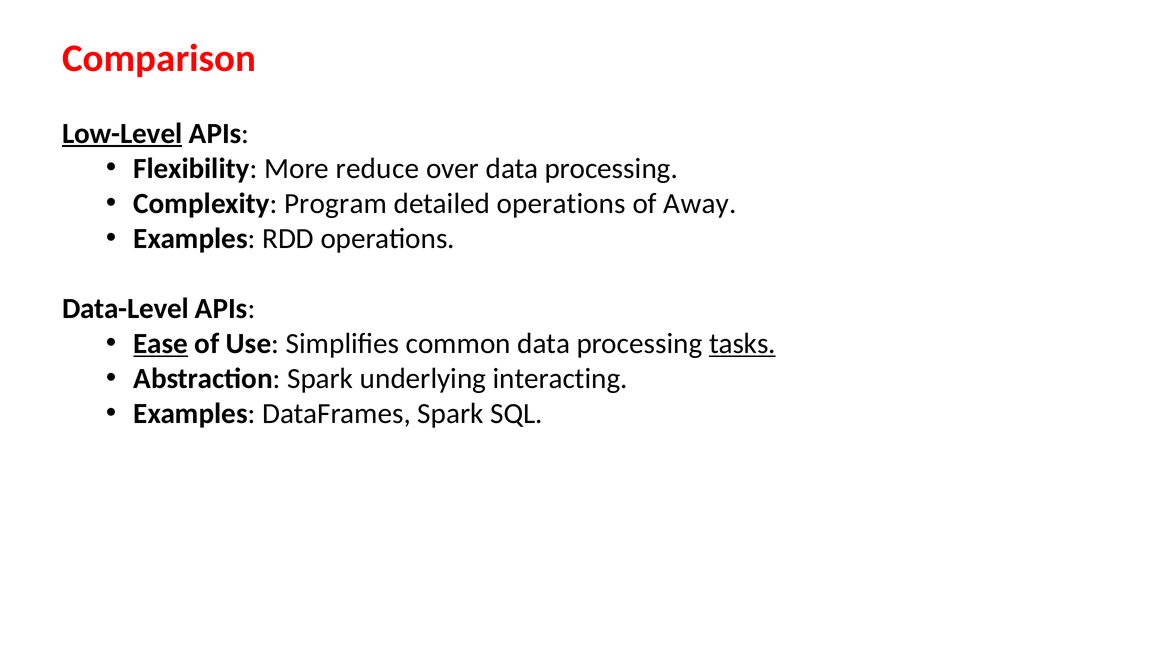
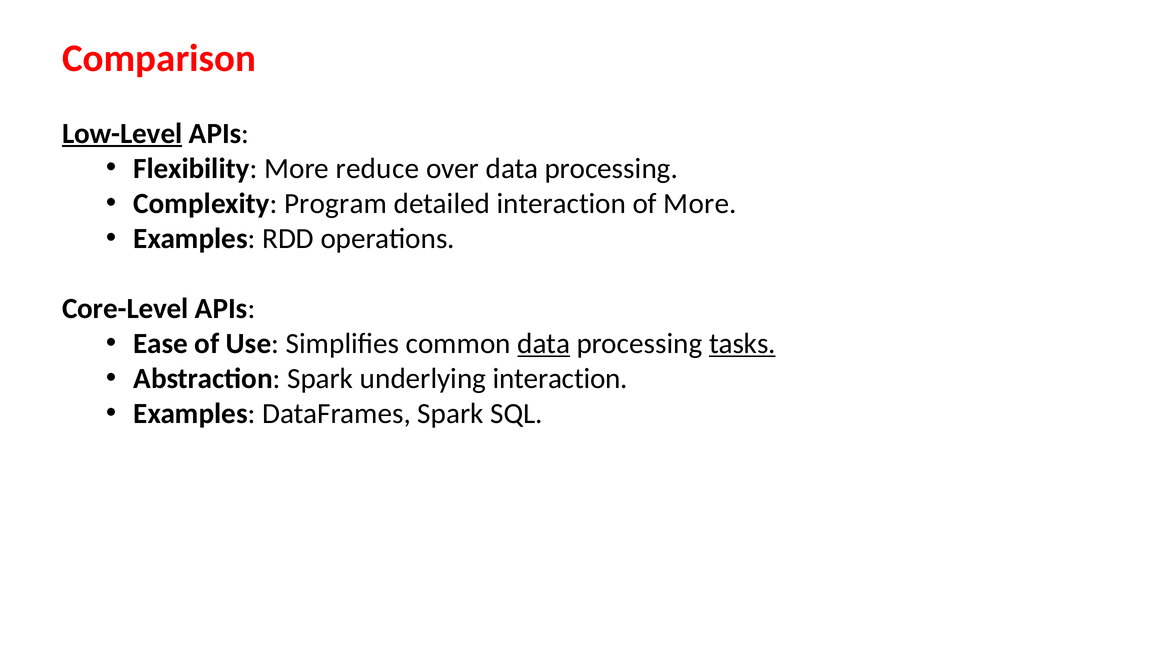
detailed operations: operations -> interaction
of Away: Away -> More
Data-Level: Data-Level -> Core-Level
Ease underline: present -> none
data at (544, 344) underline: none -> present
underlying interacting: interacting -> interaction
